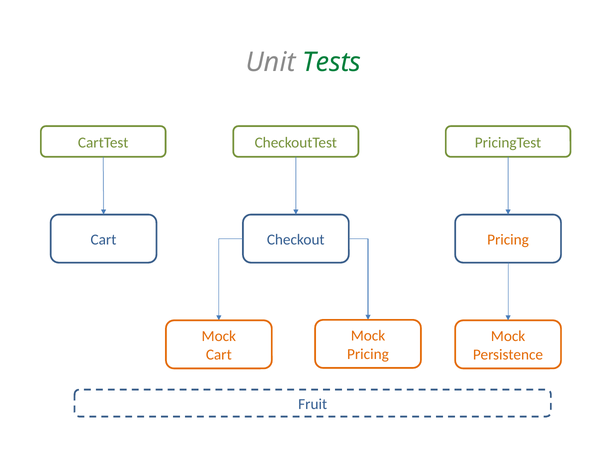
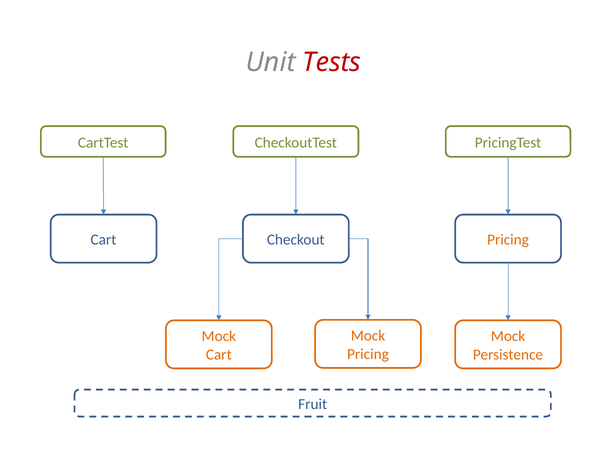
Tests colour: green -> red
